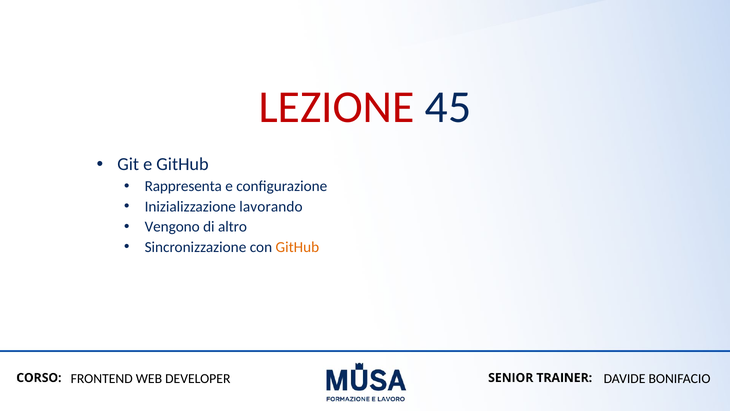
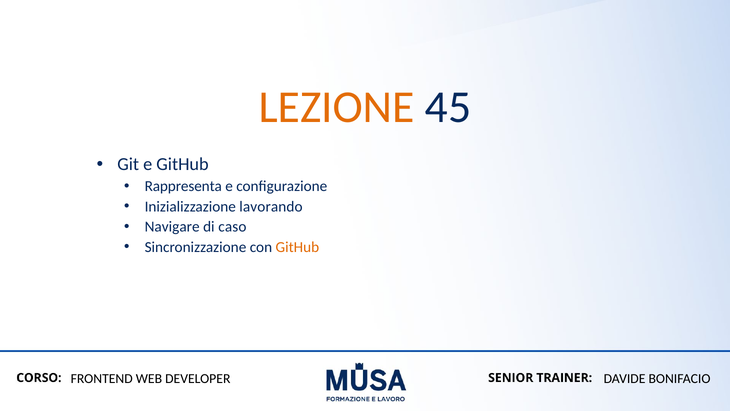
LEZIONE colour: red -> orange
Vengono: Vengono -> Navigare
altro: altro -> caso
